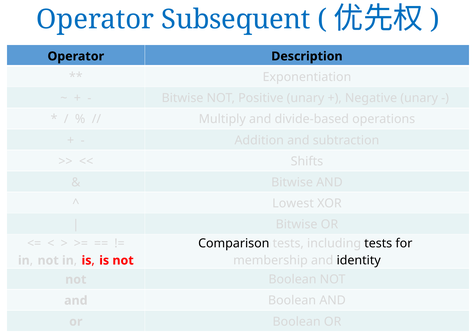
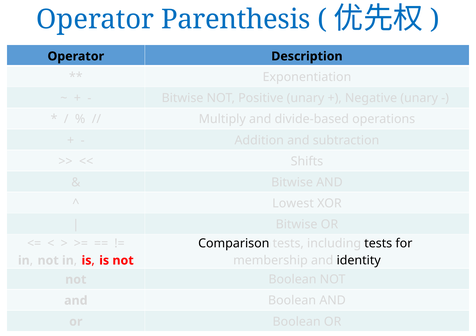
Subsequent: Subsequent -> Parenthesis
